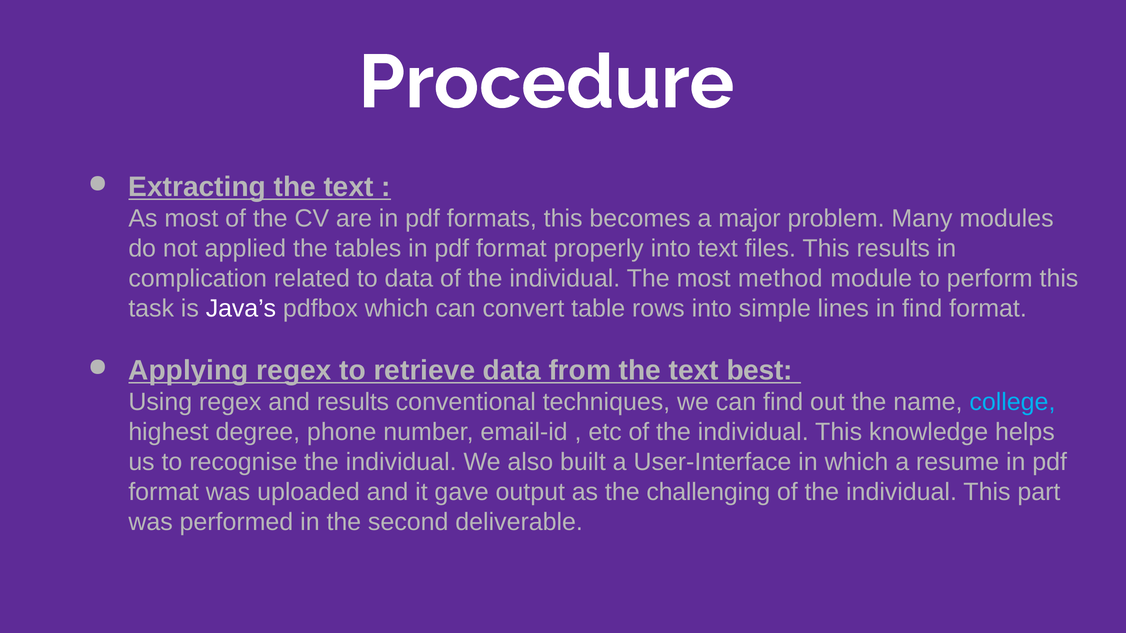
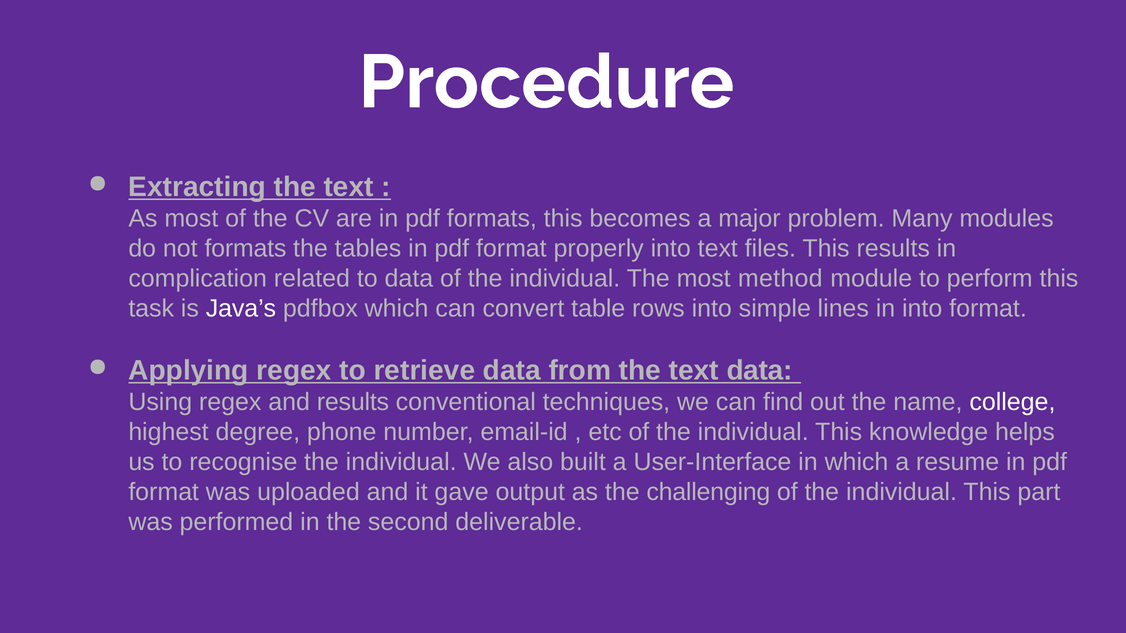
not applied: applied -> formats
in find: find -> into
text best: best -> data
college colour: light blue -> white
